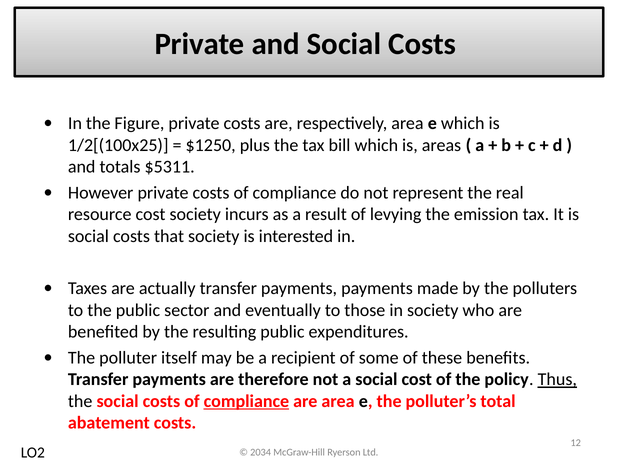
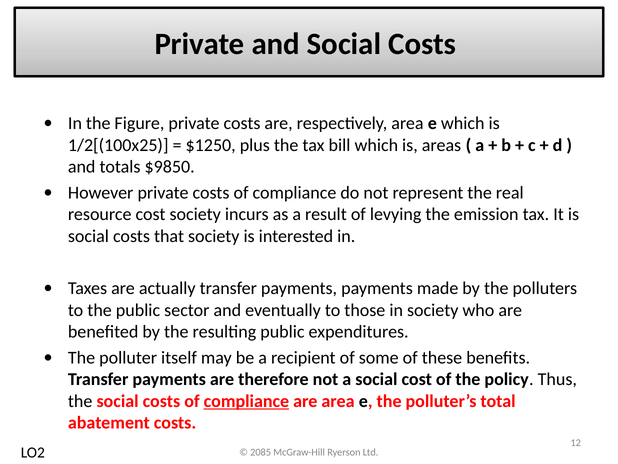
$5311: $5311 -> $9850
Thus underline: present -> none
2034: 2034 -> 2085
